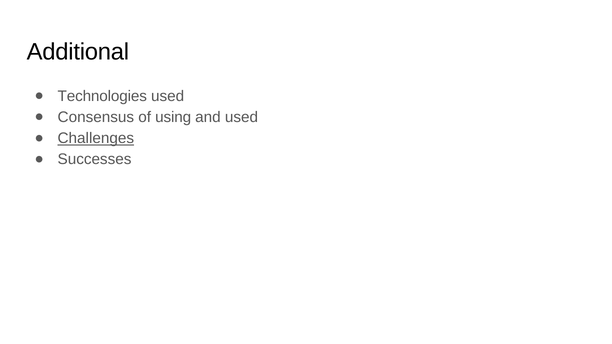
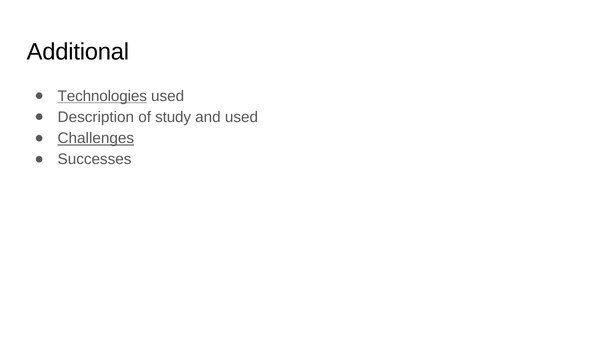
Technologies underline: none -> present
Consensus: Consensus -> Description
using: using -> study
